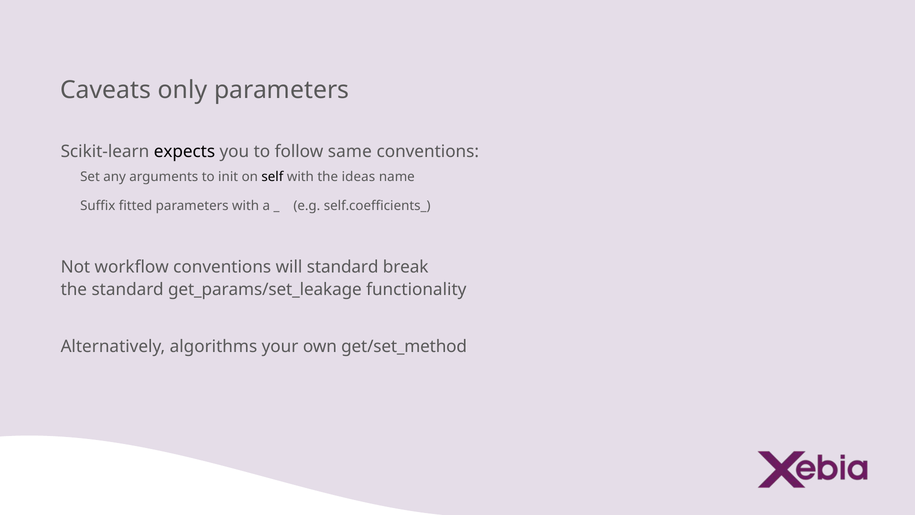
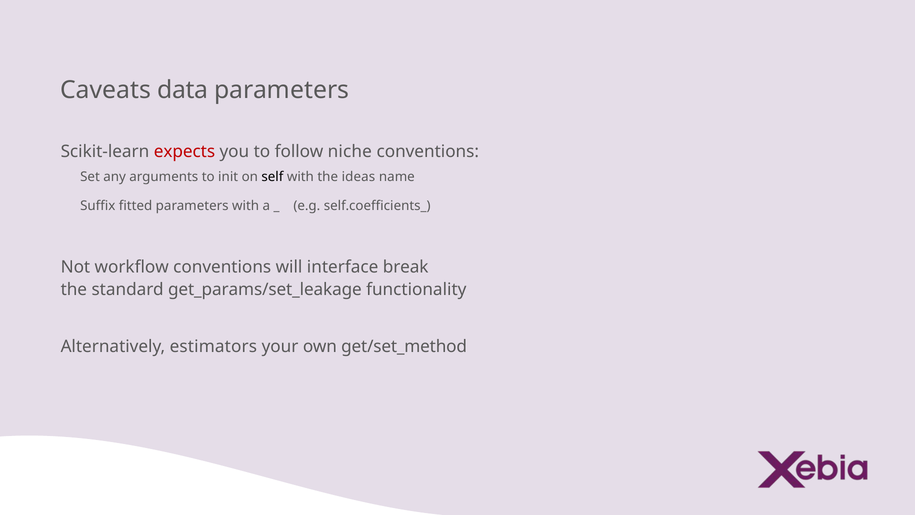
only: only -> data
expects colour: black -> red
same: same -> niche
will standard: standard -> interface
algorithms: algorithms -> estimators
